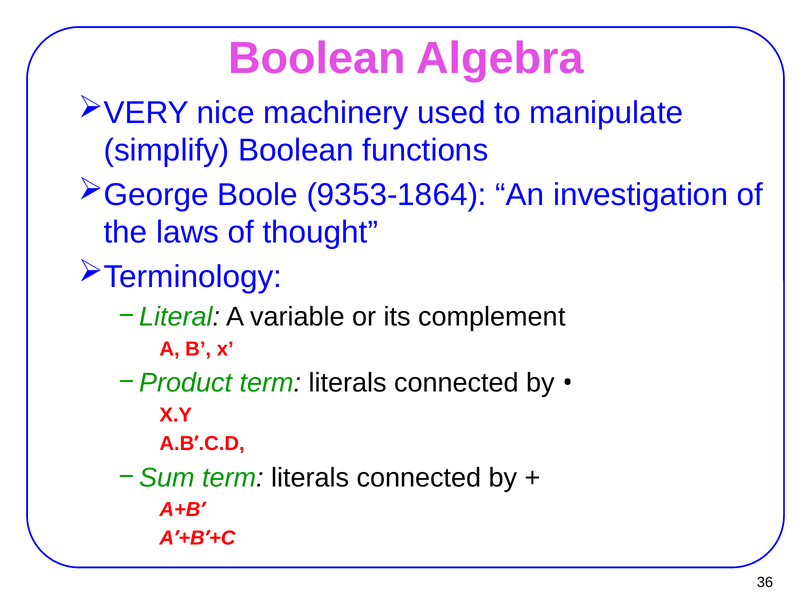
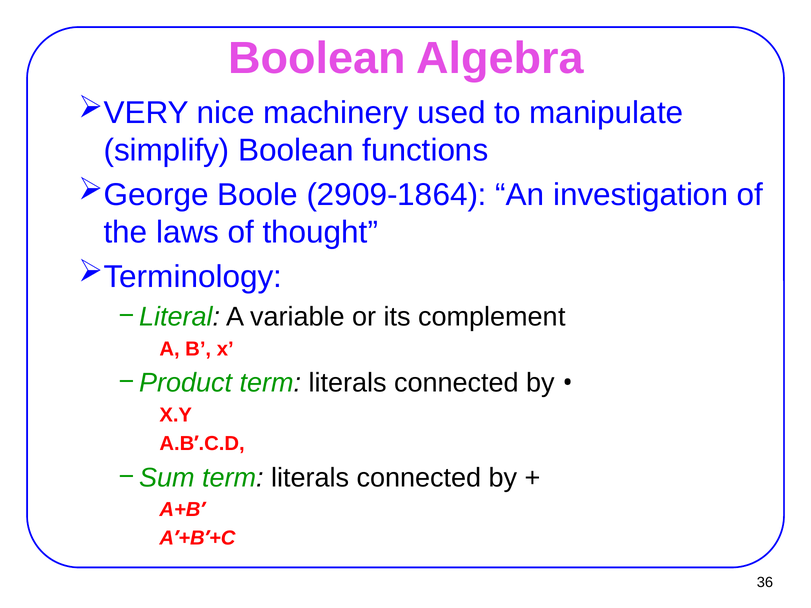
9353-1864: 9353-1864 -> 2909-1864
